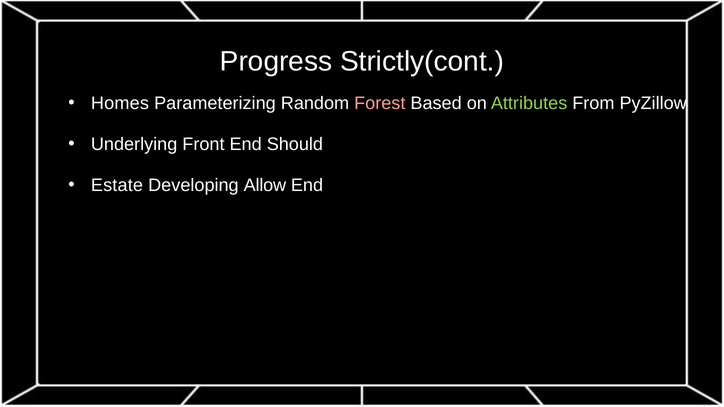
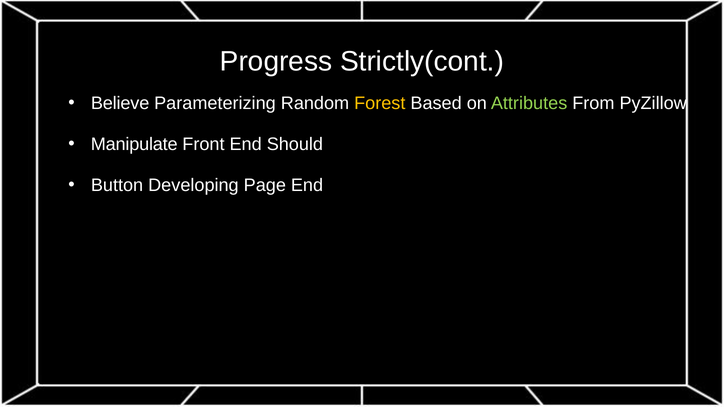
Homes: Homes -> Believe
Forest colour: pink -> yellow
Underlying: Underlying -> Manipulate
Estate: Estate -> Button
Allow: Allow -> Page
